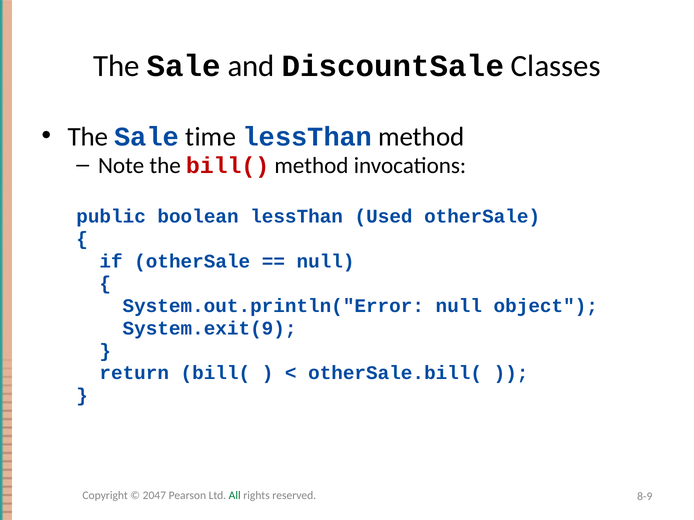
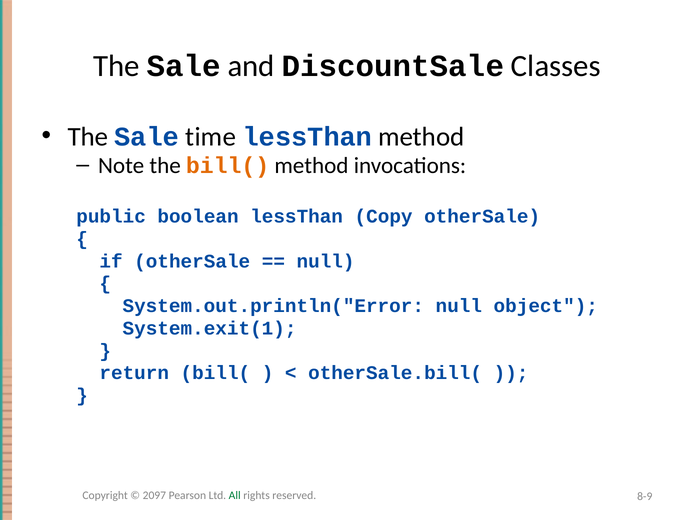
bill( at (228, 166) colour: red -> orange
Used: Used -> Copy
System.exit(9: System.exit(9 -> System.exit(1
2047: 2047 -> 2097
